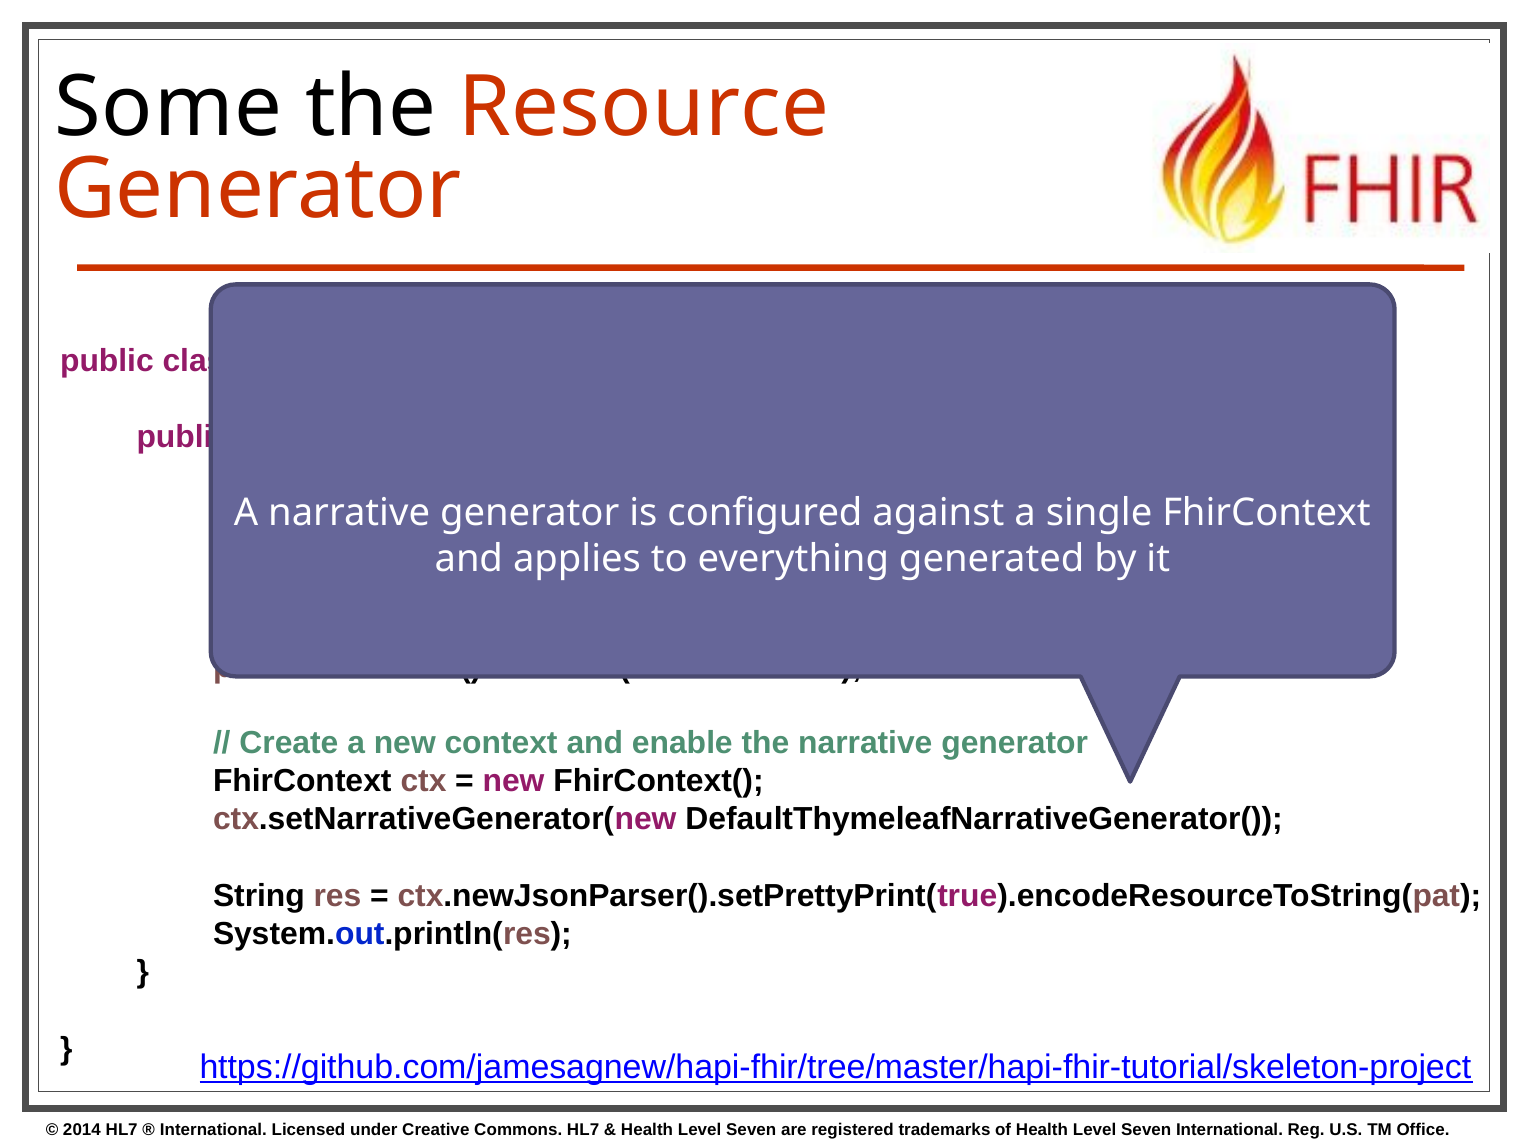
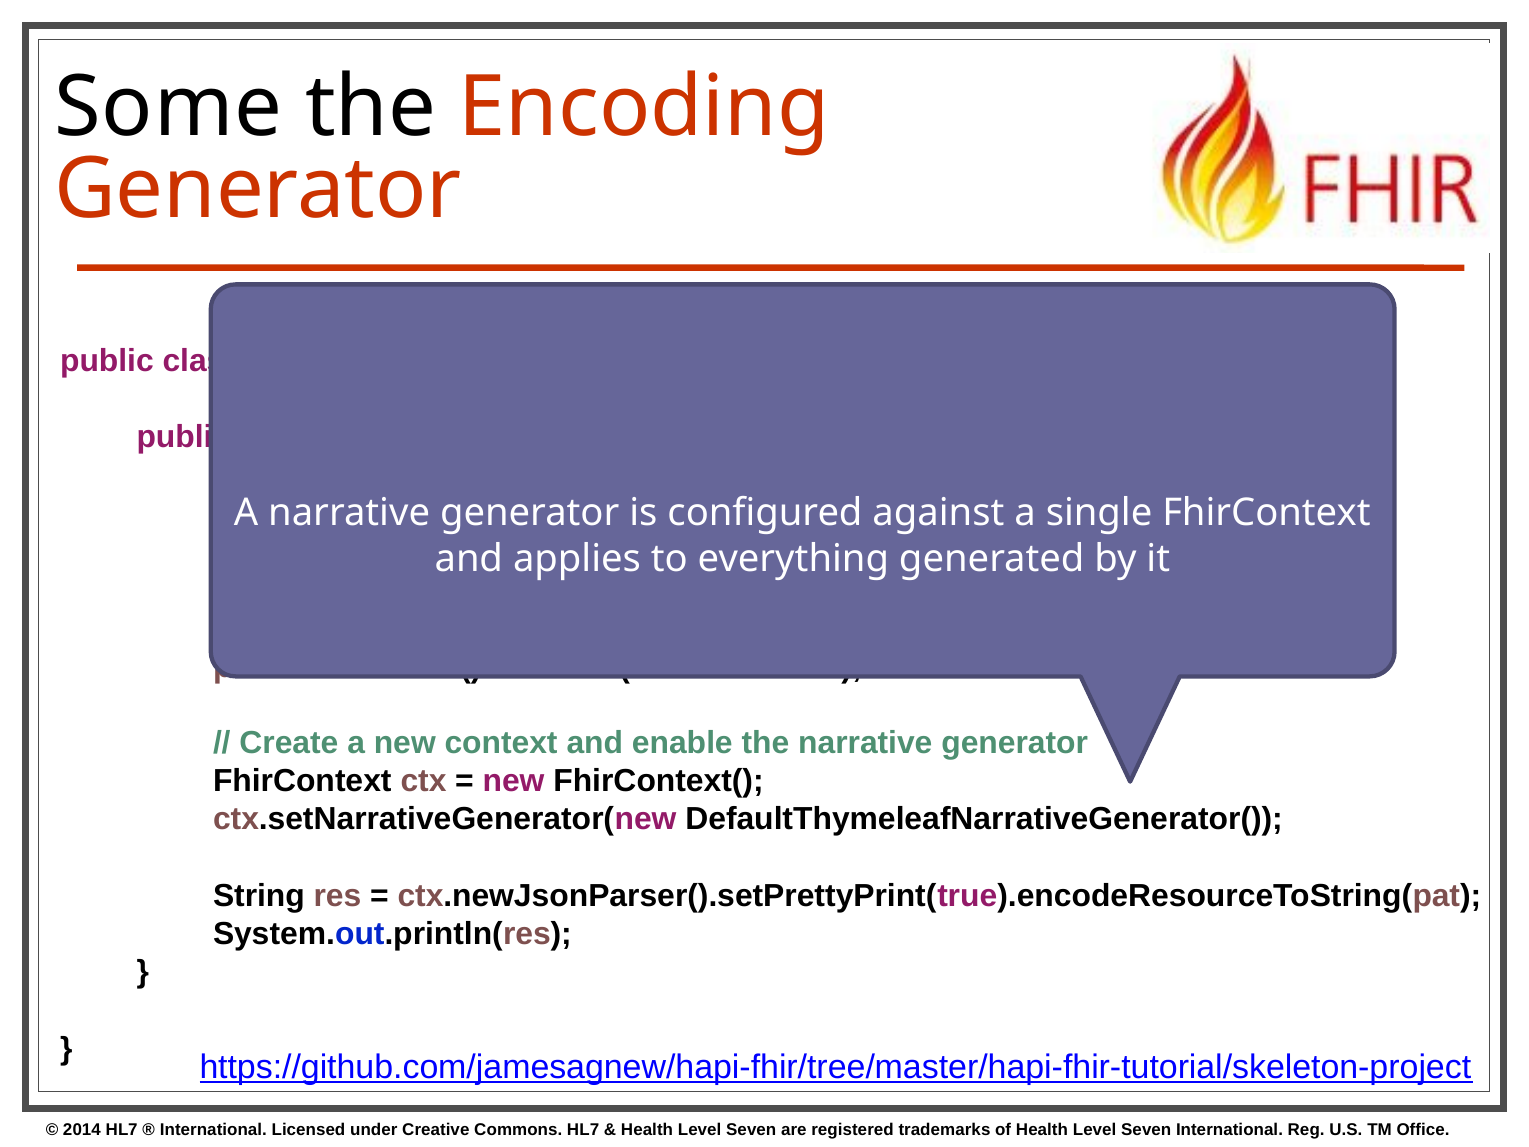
Resource: Resource -> Encoding
